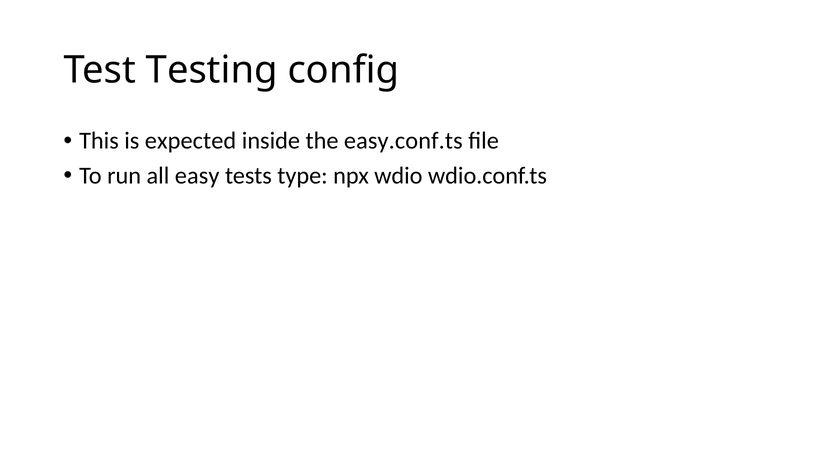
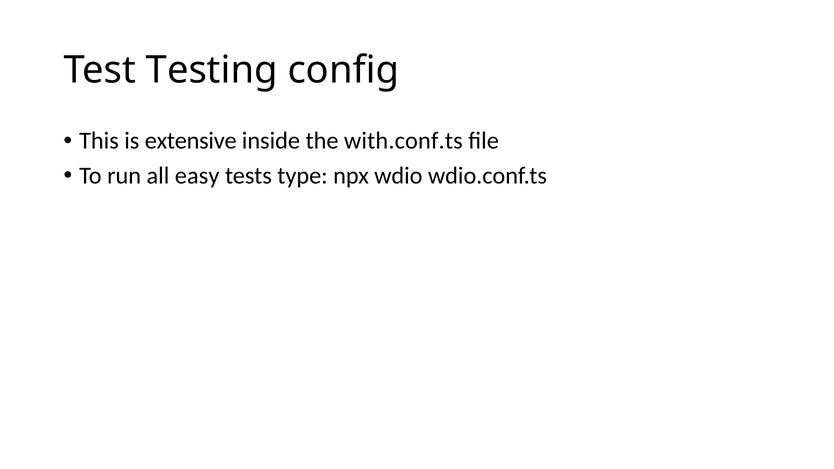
expected: expected -> extensive
easy.conf.ts: easy.conf.ts -> with.conf.ts
